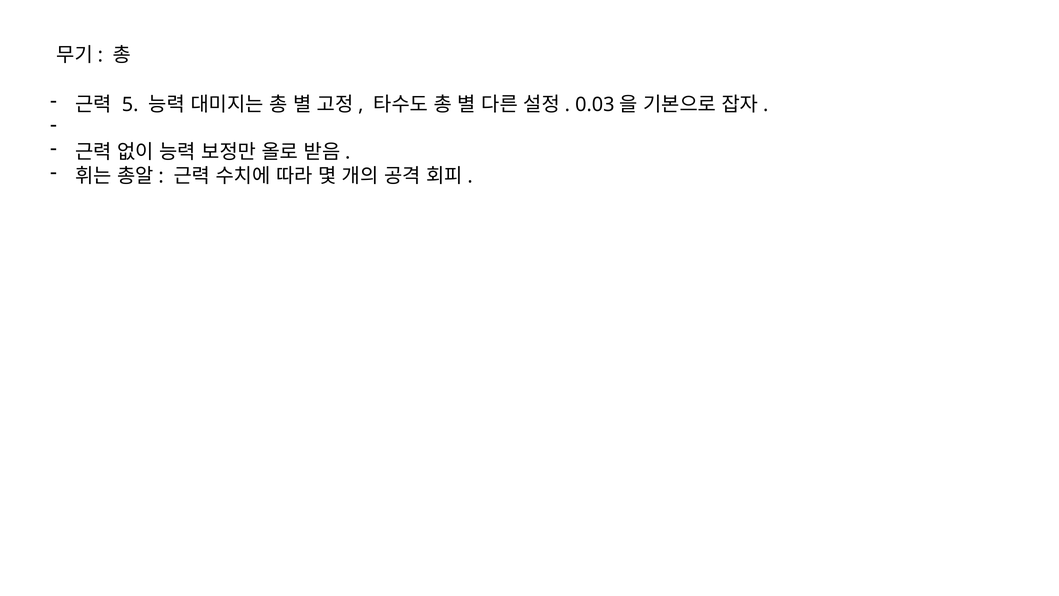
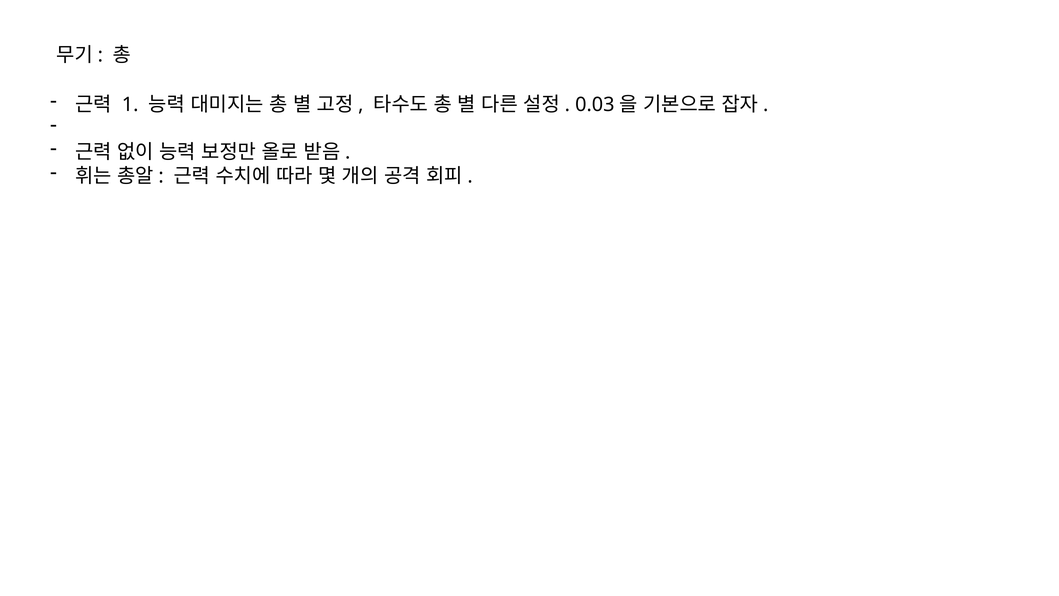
5: 5 -> 1
